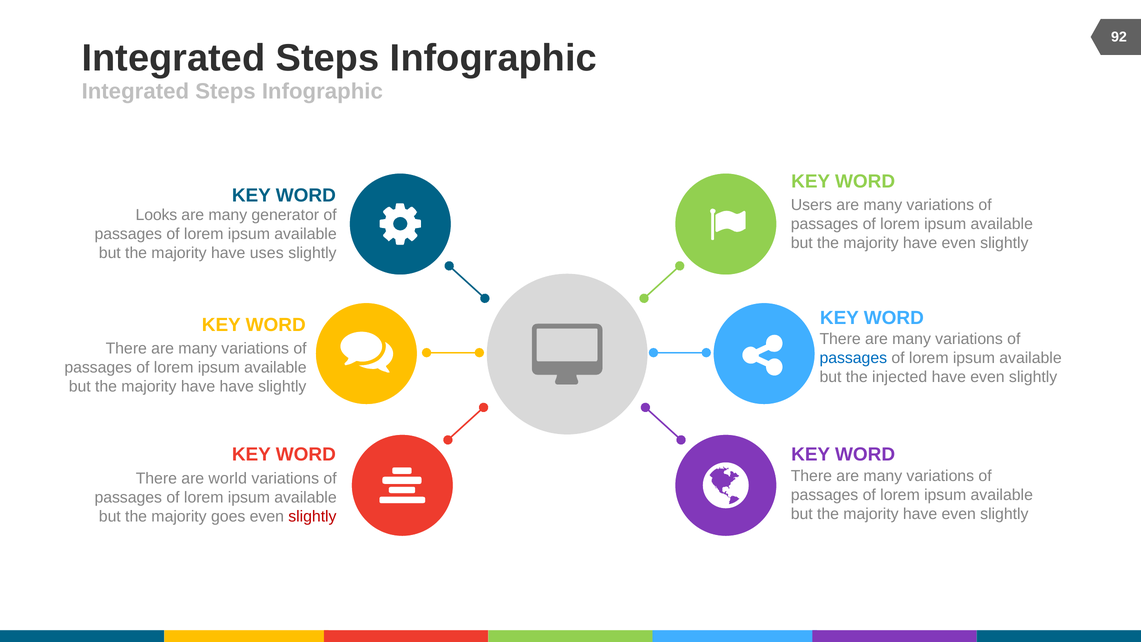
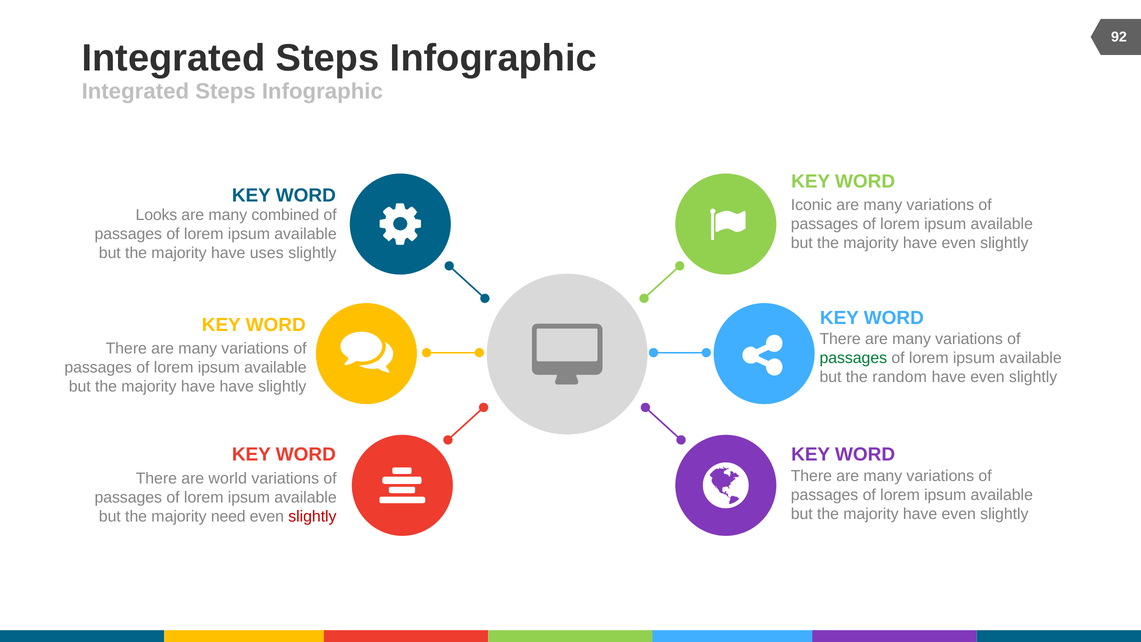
Users: Users -> Iconic
generator: generator -> combined
passages at (853, 358) colour: blue -> green
injected: injected -> random
goes: goes -> need
